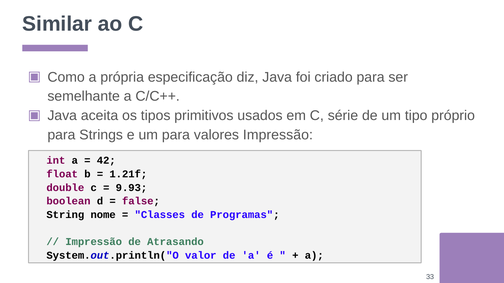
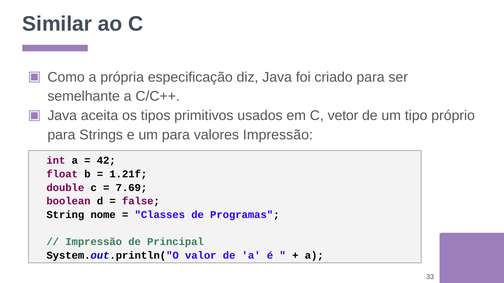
série: série -> vetor
9.93: 9.93 -> 7.69
Atrasando: Atrasando -> Principal
